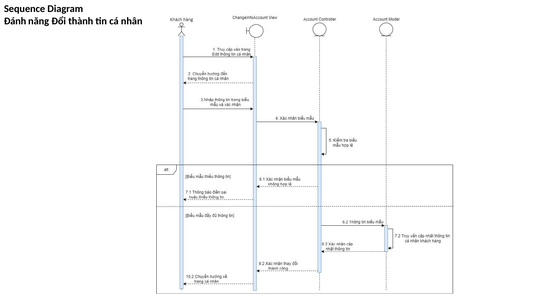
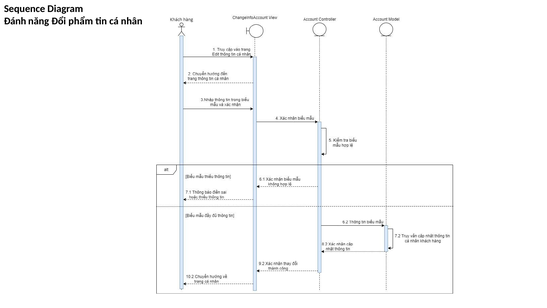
thành: thành -> phẩm
